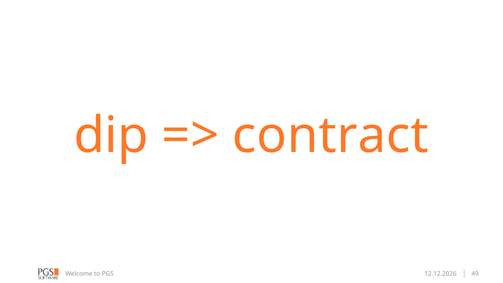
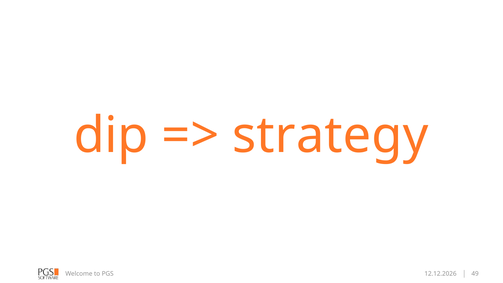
contract: contract -> strategy
